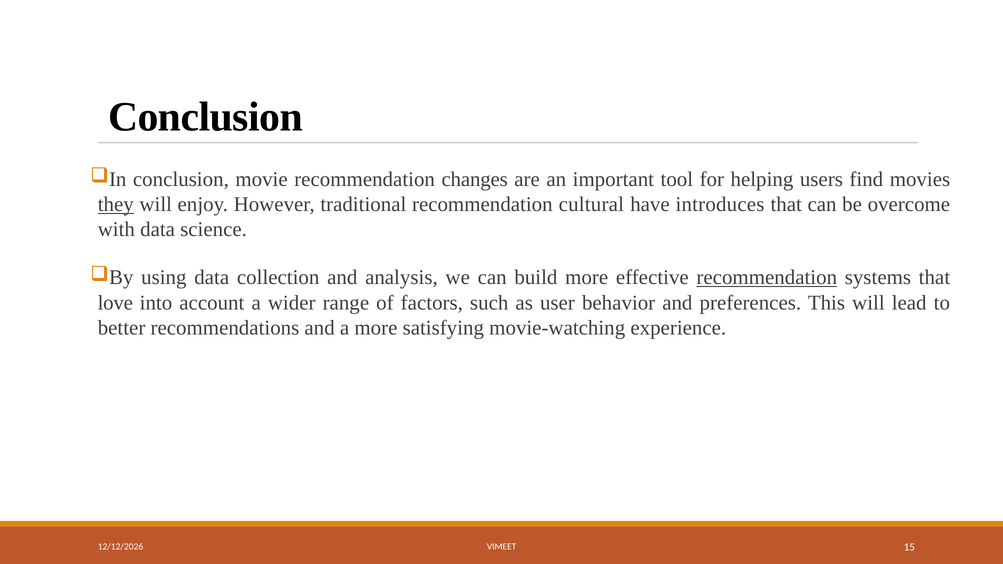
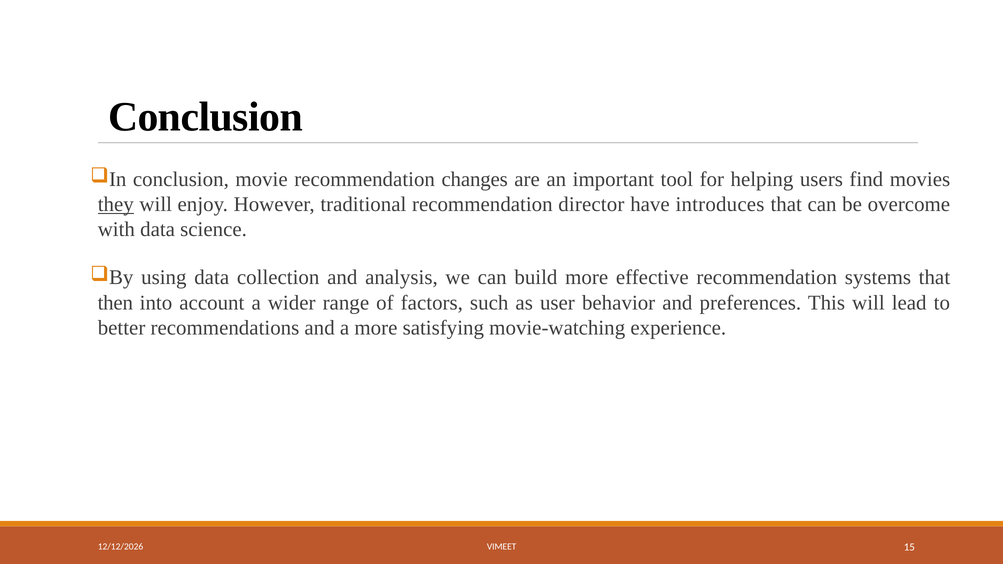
cultural: cultural -> director
recommendation at (767, 278) underline: present -> none
love: love -> then
